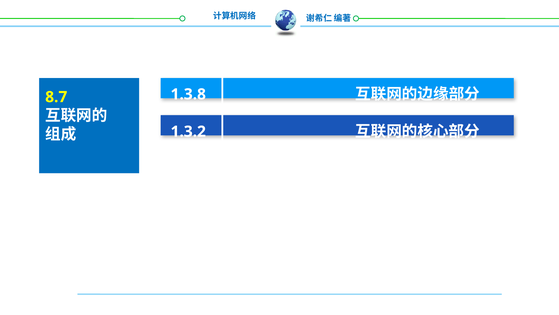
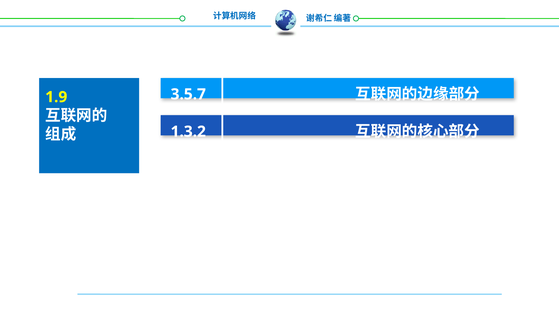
1.3.8: 1.3.8 -> 3.5.7
8.7: 8.7 -> 1.9
